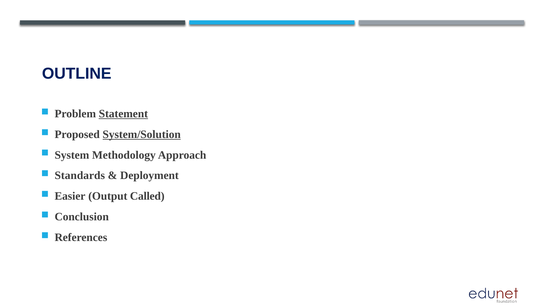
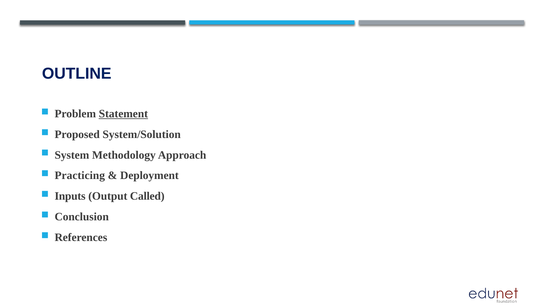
System/Solution underline: present -> none
Standards: Standards -> Practicing
Easier: Easier -> Inputs
